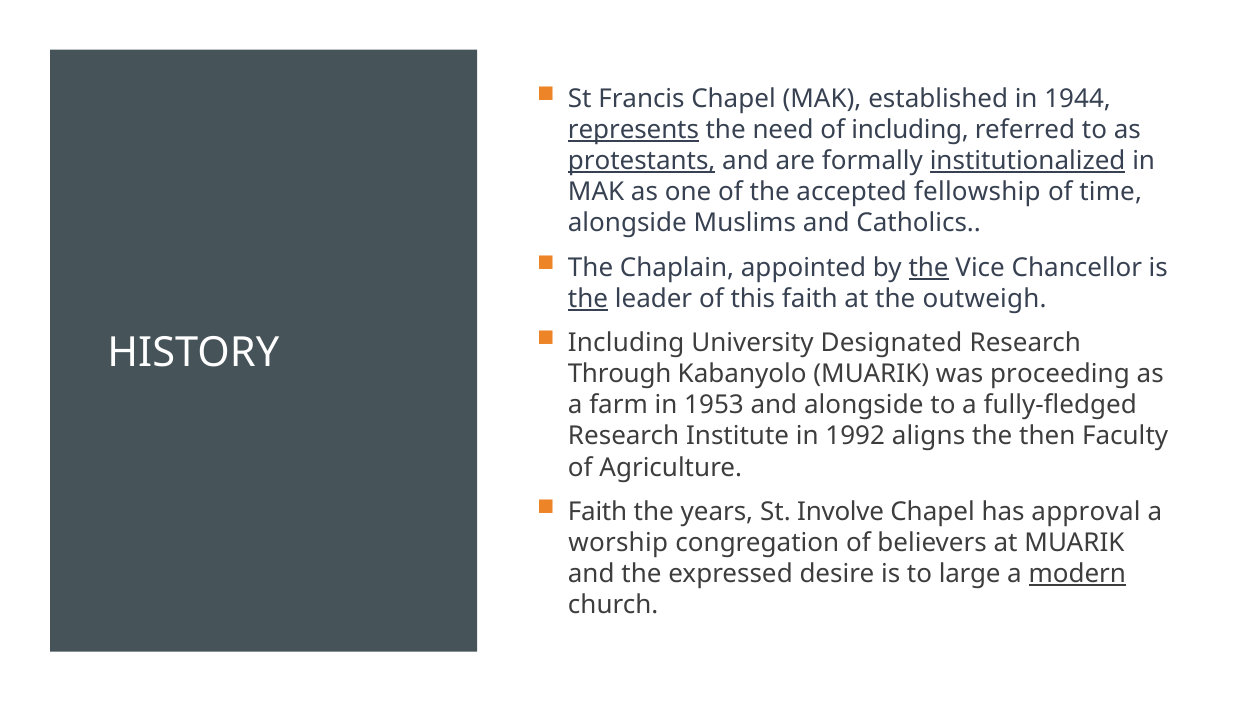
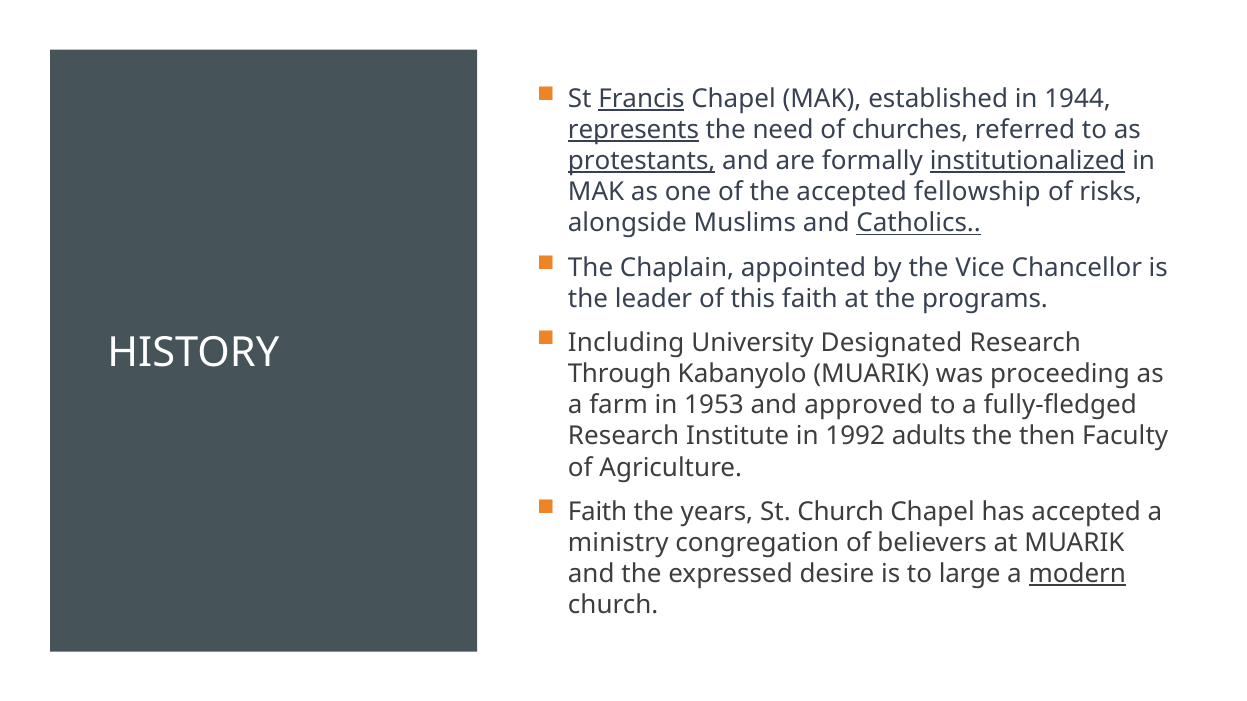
Francis underline: none -> present
of including: including -> churches
time: time -> risks
Catholics underline: none -> present
the at (929, 268) underline: present -> none
the at (588, 299) underline: present -> none
outweigh: outweigh -> programs
and alongside: alongside -> approved
aligns: aligns -> adults
St Involve: Involve -> Church
has approval: approval -> accepted
worship: worship -> ministry
